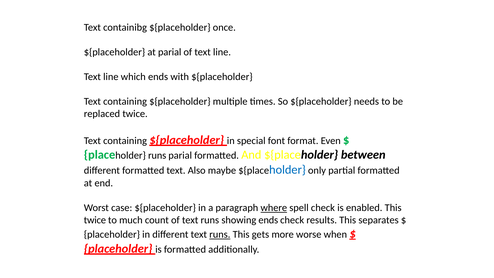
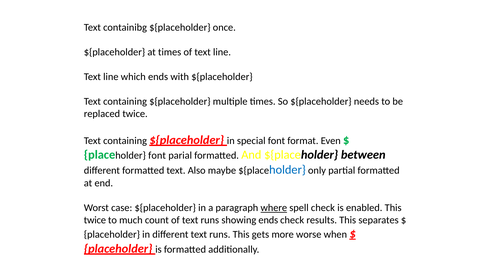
at parial: parial -> times
runs at (157, 155): runs -> font
runs at (220, 234) underline: present -> none
